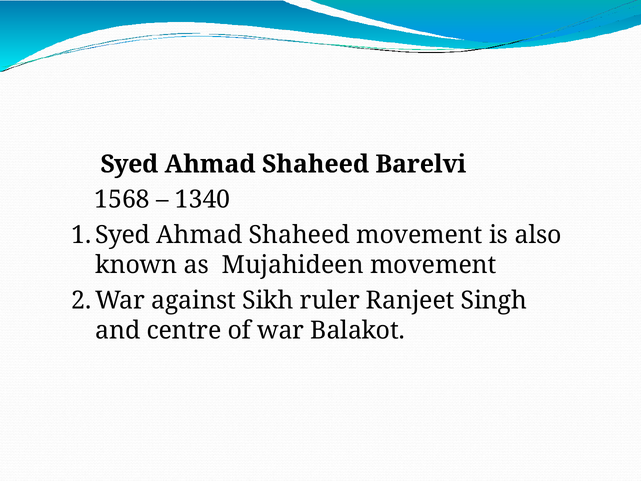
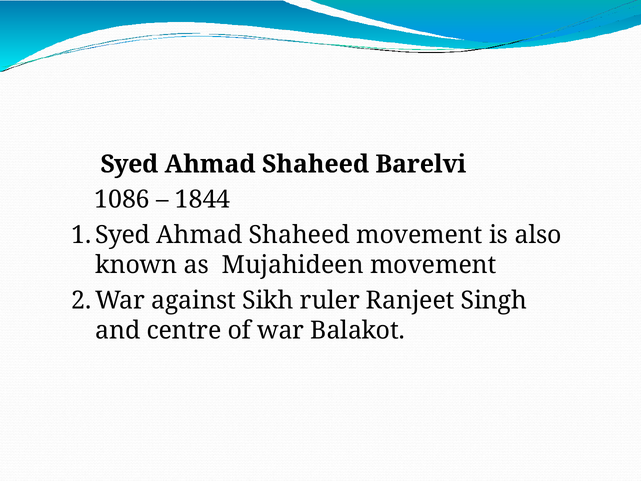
1568: 1568 -> 1086
1340: 1340 -> 1844
